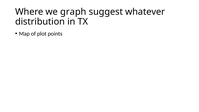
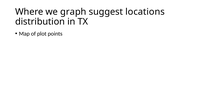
whatever: whatever -> locations
